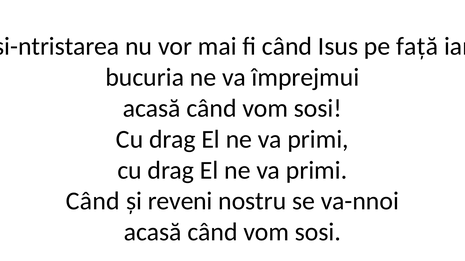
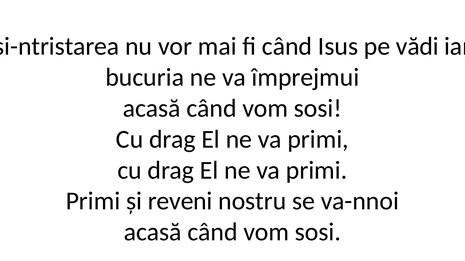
față: față -> vădi
Când at (93, 202): Când -> Primi
